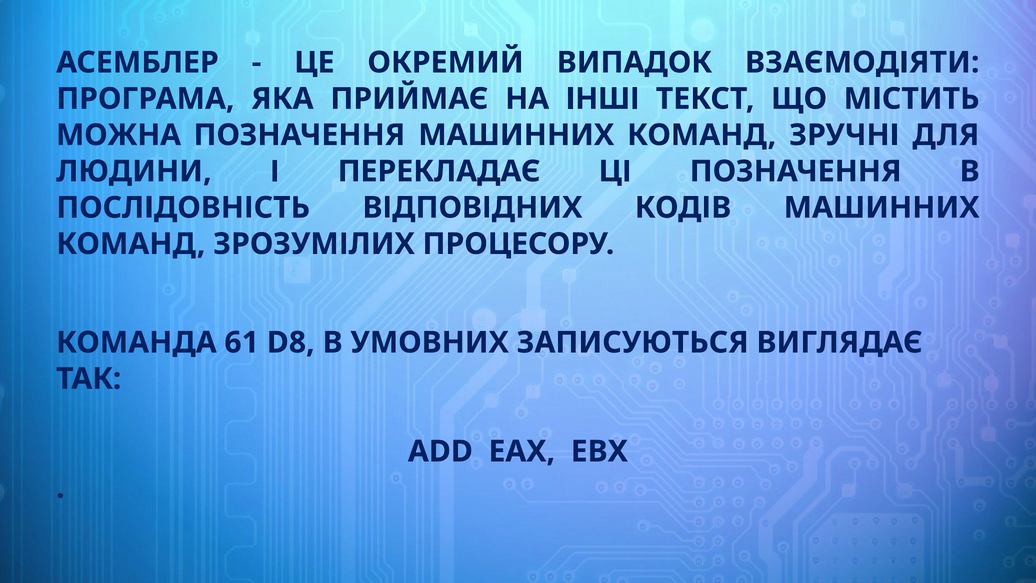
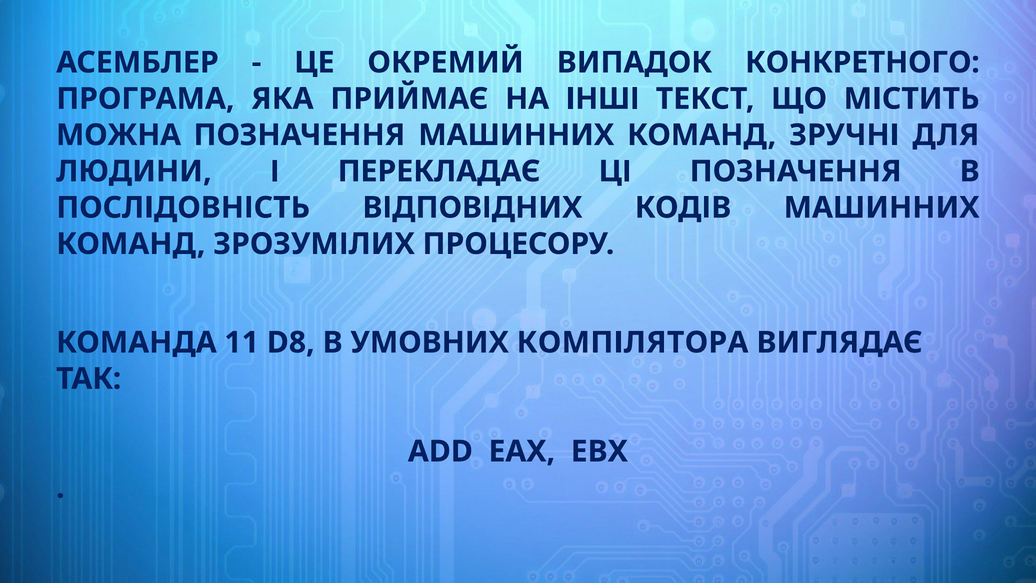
ВЗАЄМОДІЯТИ: ВЗАЄМОДІЯТИ -> КОНКРЕТНОГО
61: 61 -> 11
ЗАПИСУЮТЬСЯ: ЗАПИСУЮТЬСЯ -> КОМПІЛЯТОРА
